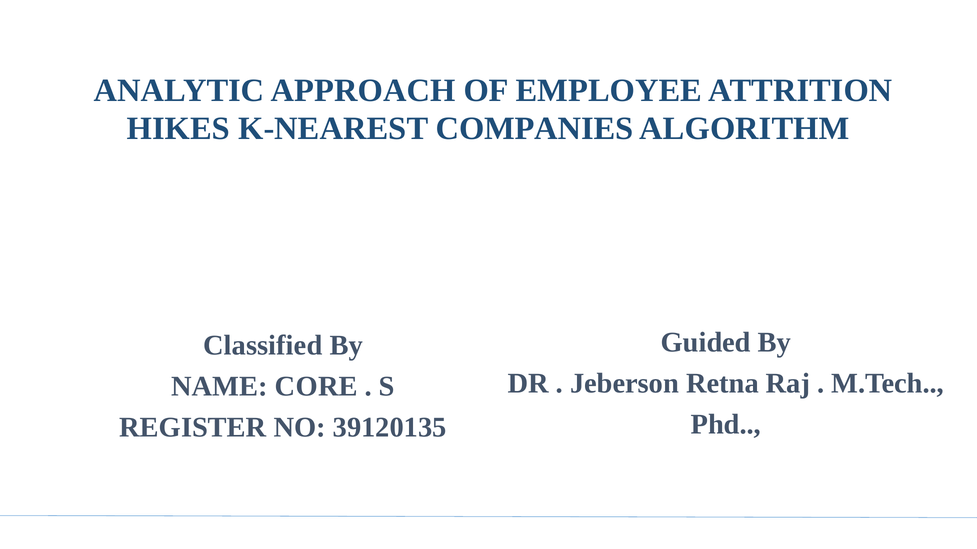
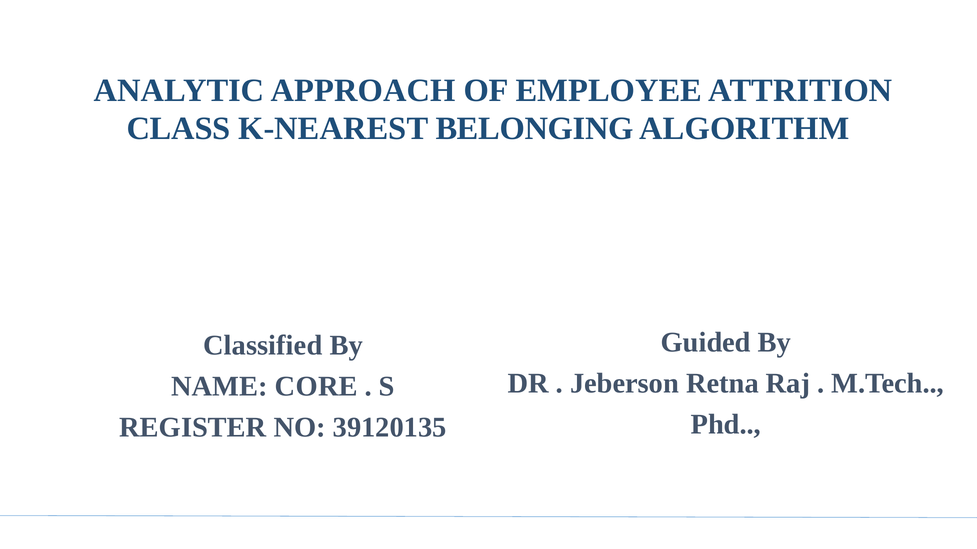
HIKES: HIKES -> CLASS
COMPANIES: COMPANIES -> BELONGING
